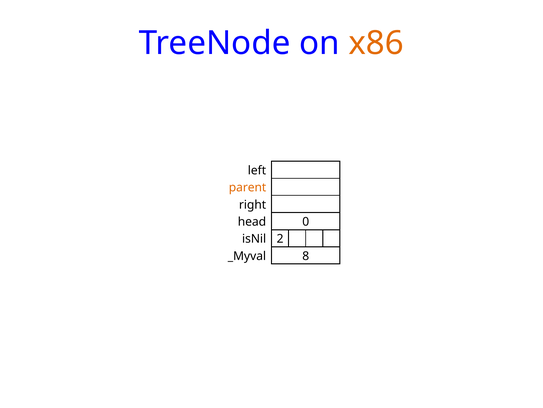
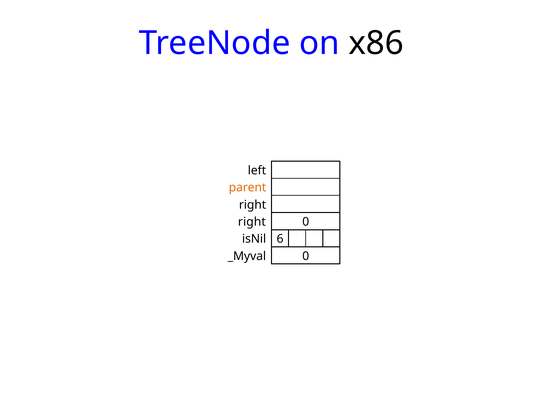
x86 colour: orange -> black
head at (252, 221): head -> right
2: 2 -> 6
8 at (306, 256): 8 -> 0
